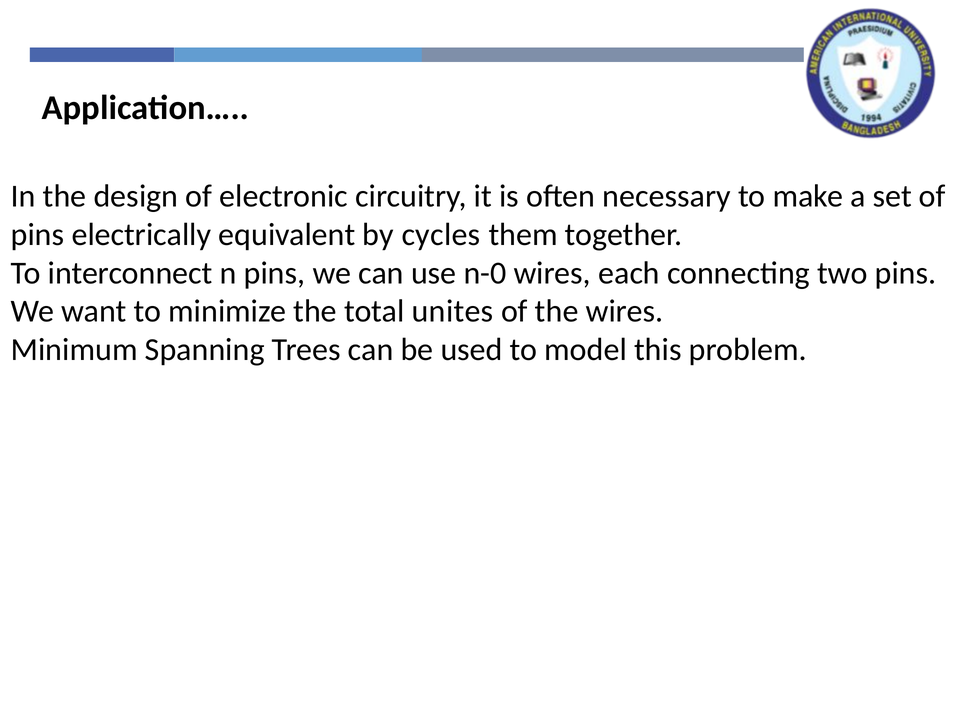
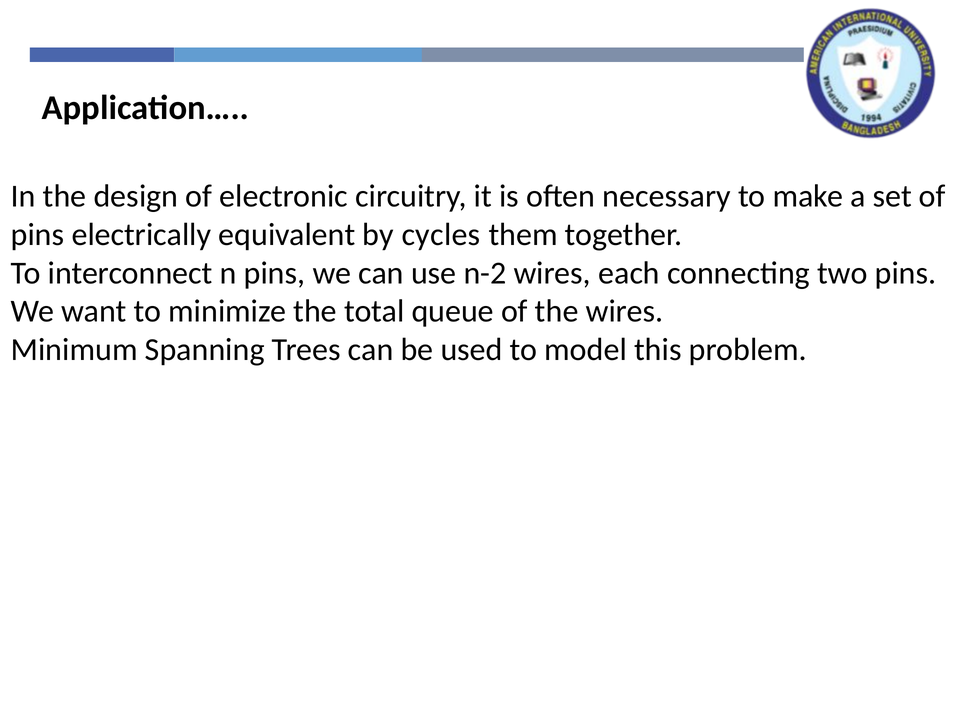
n-0: n-0 -> n-2
unites: unites -> queue
